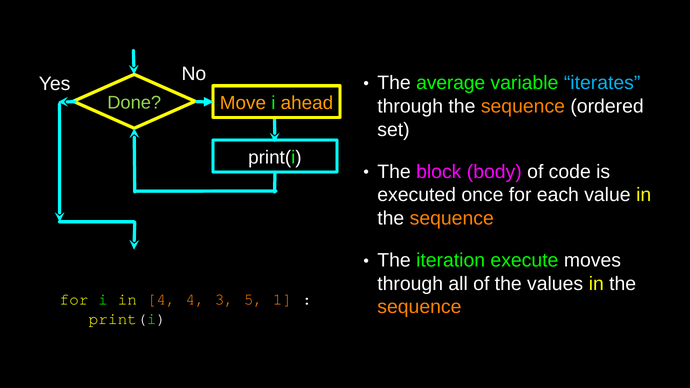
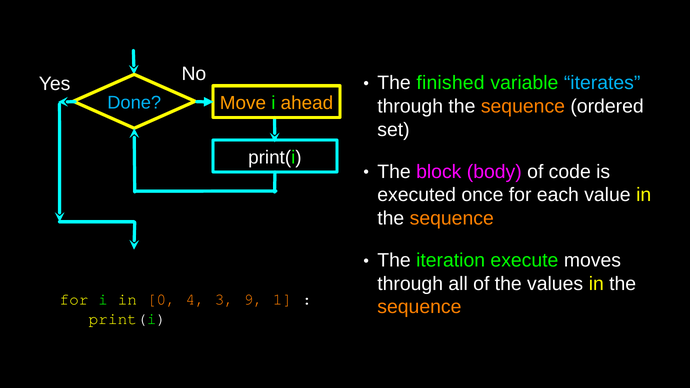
average: average -> finished
Done colour: light green -> light blue
in 4: 4 -> 0
5: 5 -> 9
